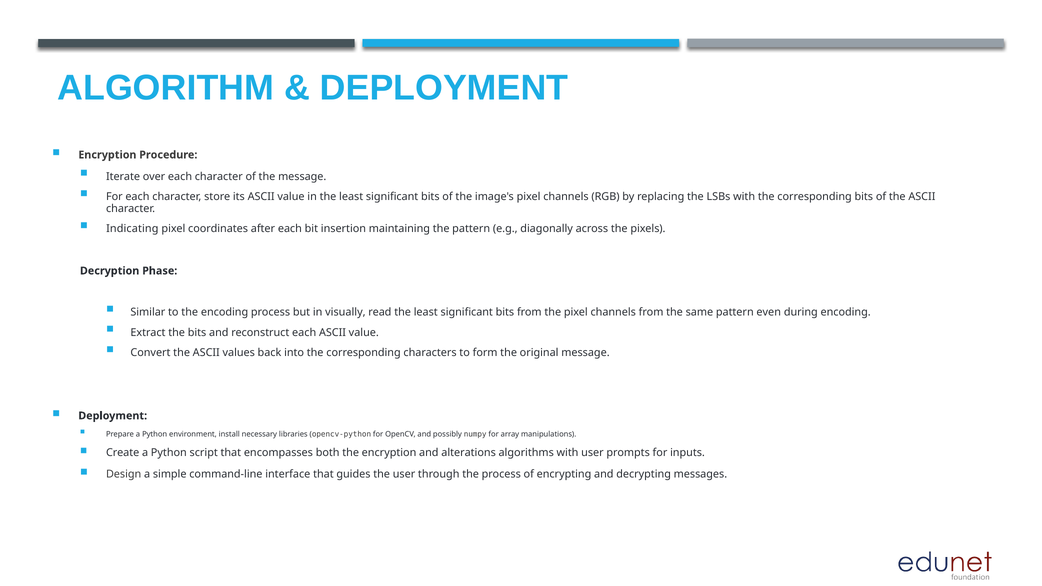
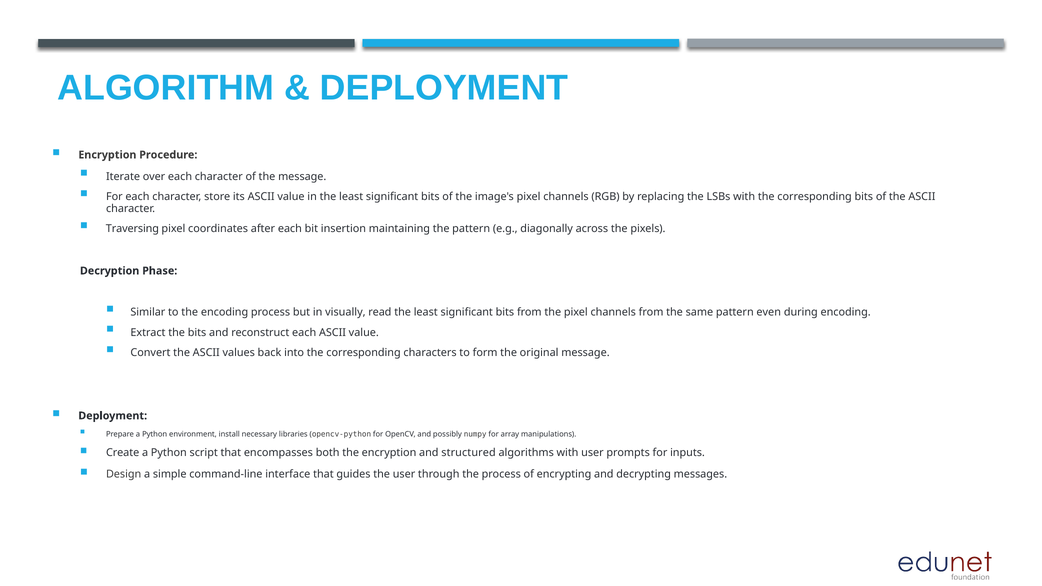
Indicating: Indicating -> Traversing
alterations: alterations -> structured
